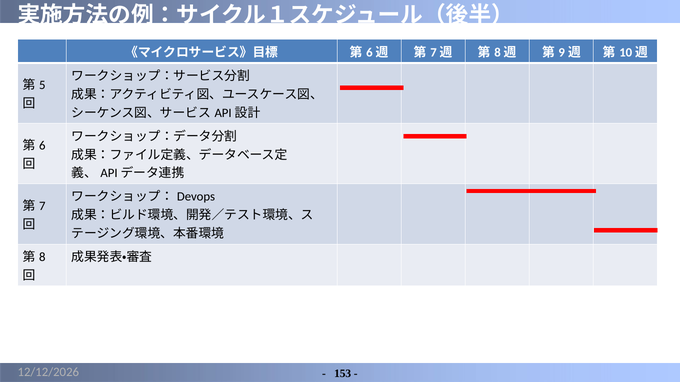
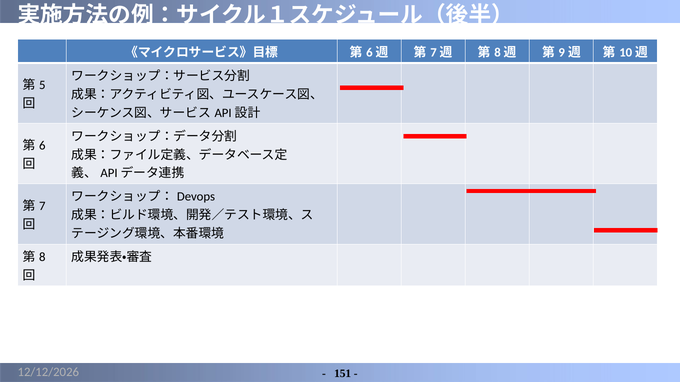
153: 153 -> 151
